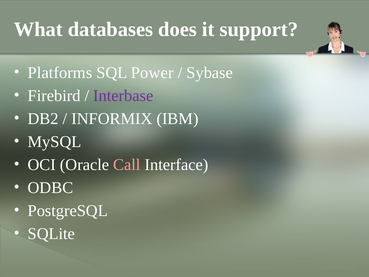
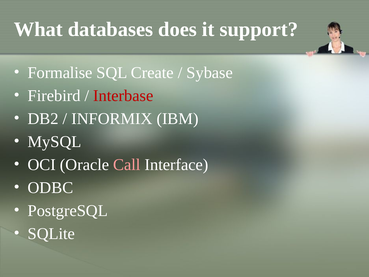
Platforms: Platforms -> Formalise
Power: Power -> Create
Interbase colour: purple -> red
